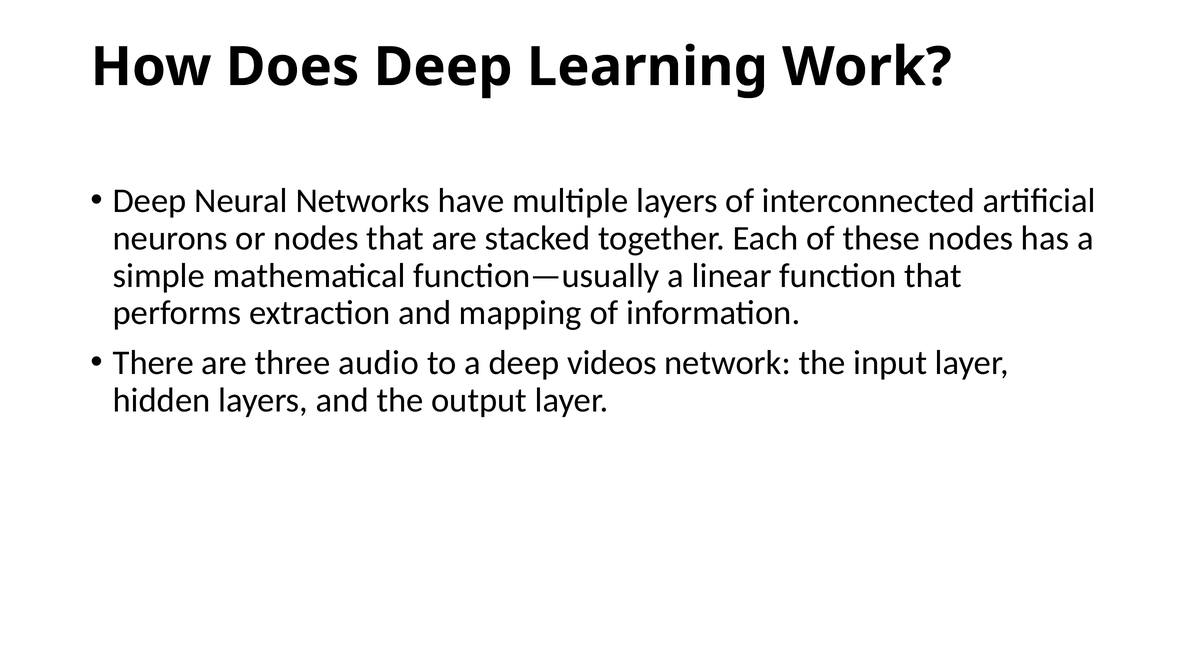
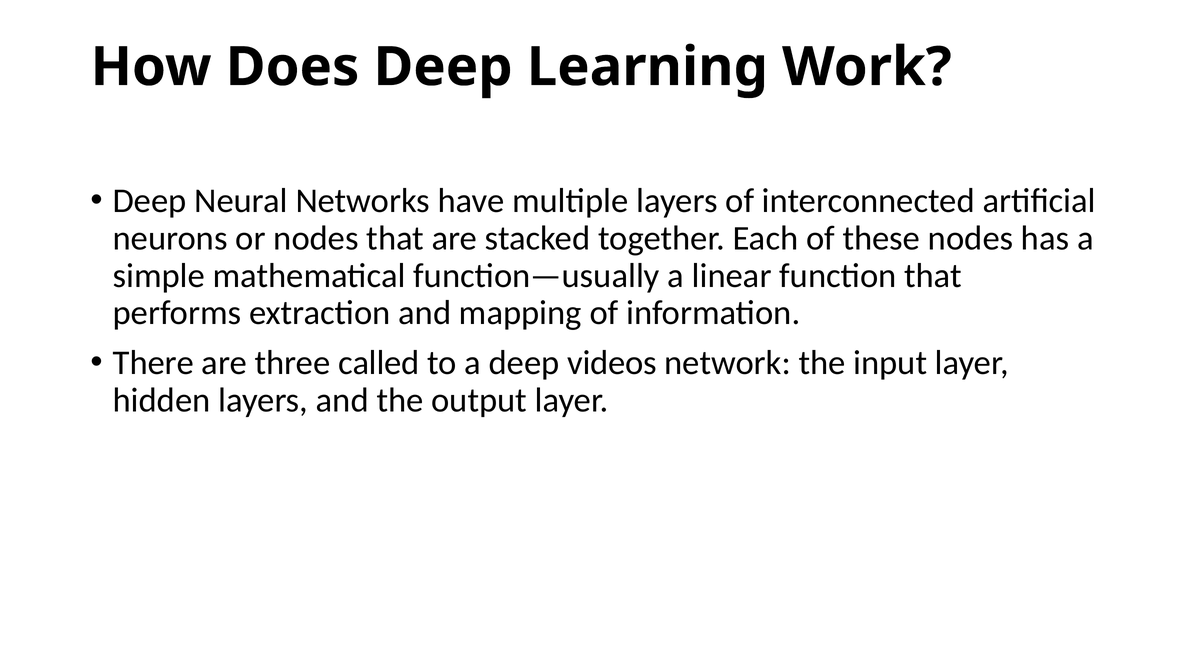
audio: audio -> called
